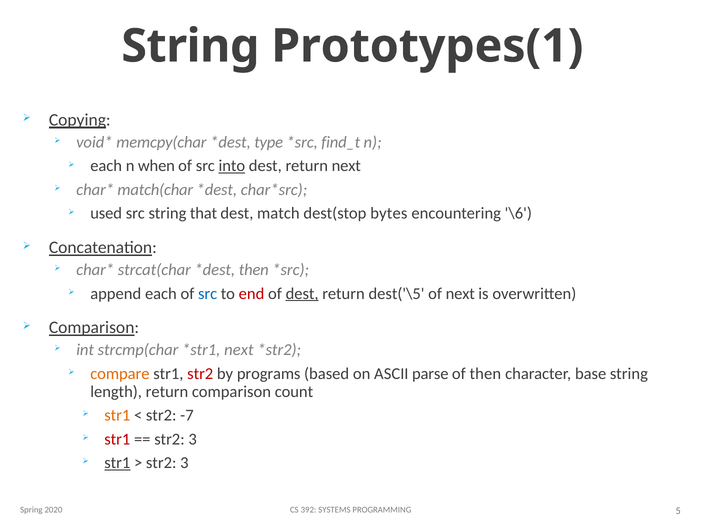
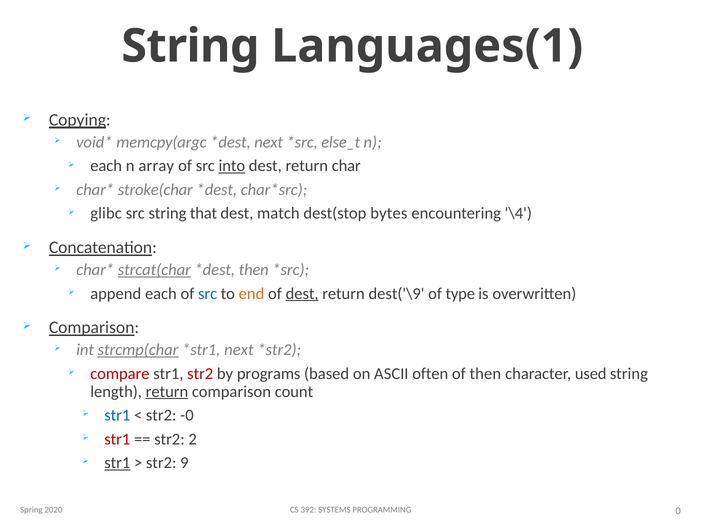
Prototypes(1: Prototypes(1 -> Languages(1
memcpy(char: memcpy(char -> memcpy(argc
type at (269, 142): type -> next
find_t: find_t -> else_t
when: when -> array
return next: next -> char
match(char: match(char -> stroke(char
used: used -> glibc
\6: \6 -> \4
strcat(char underline: none -> present
end colour: red -> orange
dest('\5: dest('\5 -> dest('\9
of next: next -> type
strcmp(char underline: none -> present
compare colour: orange -> red
parse: parse -> often
base: base -> used
return at (167, 391) underline: none -> present
str1 at (117, 415) colour: orange -> blue
-7: -7 -> -0
3 at (193, 439): 3 -> 2
3 at (184, 463): 3 -> 9
5: 5 -> 0
